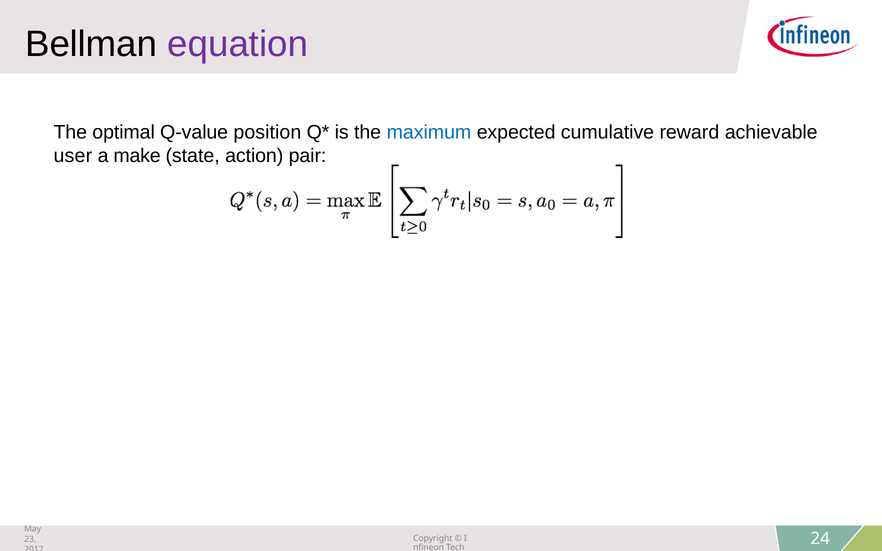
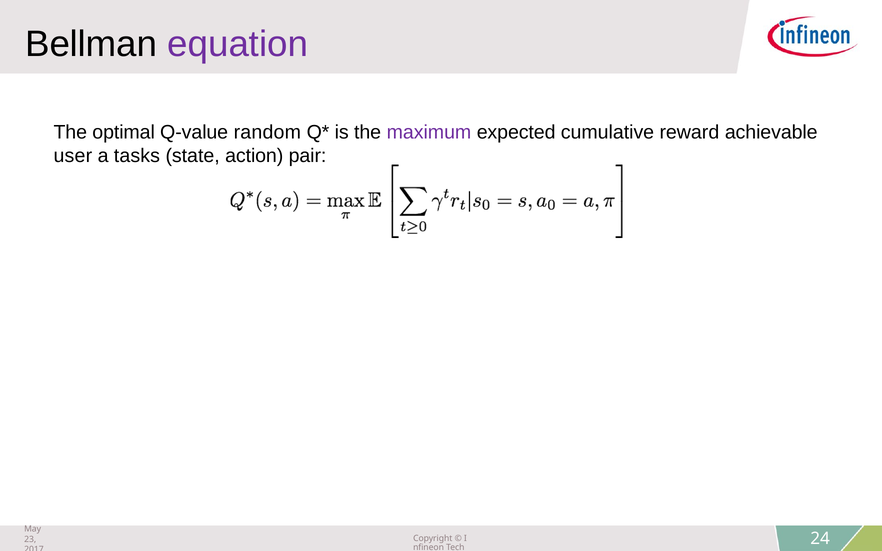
position: position -> random
maximum colour: blue -> purple
make: make -> tasks
